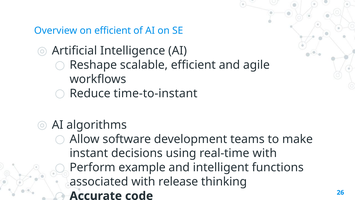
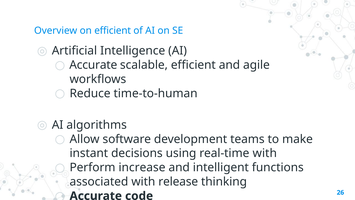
Reshape at (93, 65): Reshape -> Accurate
time-to-instant: time-to-instant -> time-to-human
example: example -> increase
